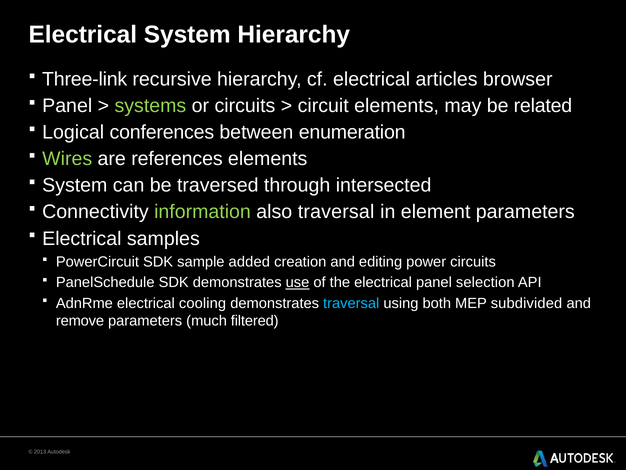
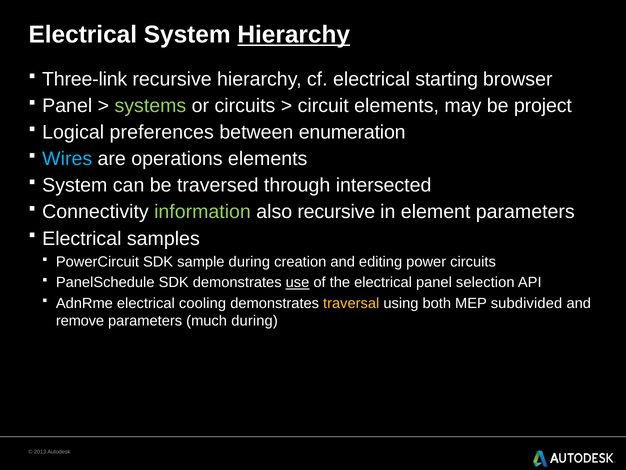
Hierarchy at (294, 35) underline: none -> present
articles: articles -> starting
related: related -> project
conferences: conferences -> preferences
Wires colour: light green -> light blue
references: references -> operations
also traversal: traversal -> recursive
sample added: added -> during
traversal at (351, 303) colour: light blue -> yellow
much filtered: filtered -> during
